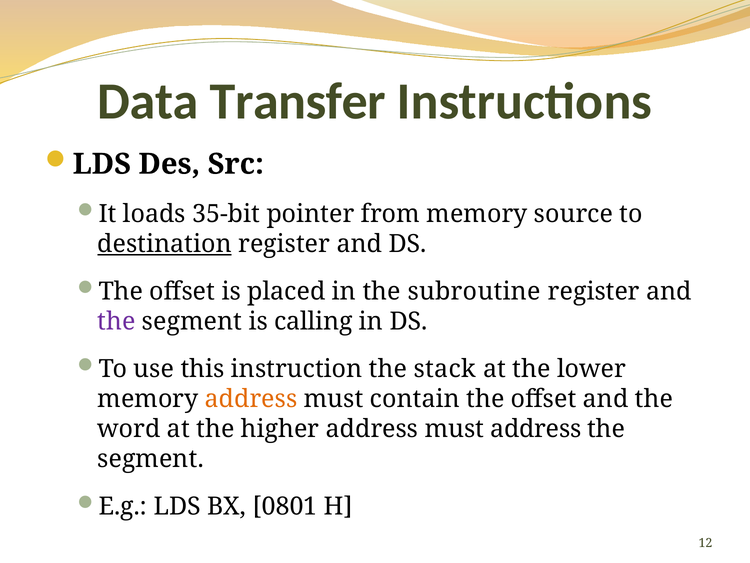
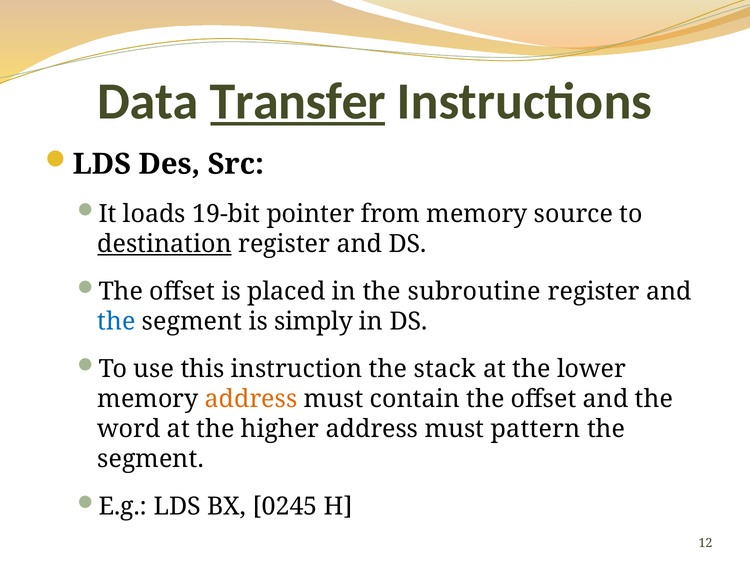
Transfer underline: none -> present
35-bit: 35-bit -> 19-bit
the at (116, 321) colour: purple -> blue
calling: calling -> simply
must address: address -> pattern
0801: 0801 -> 0245
